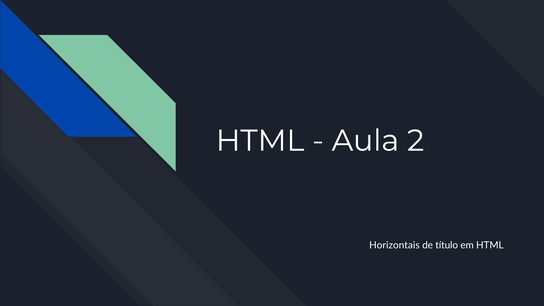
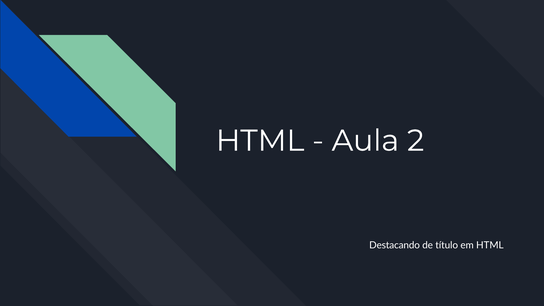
Horizontais: Horizontais -> Destacando
